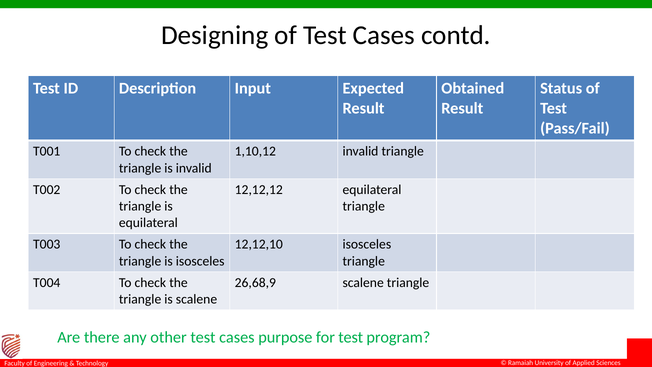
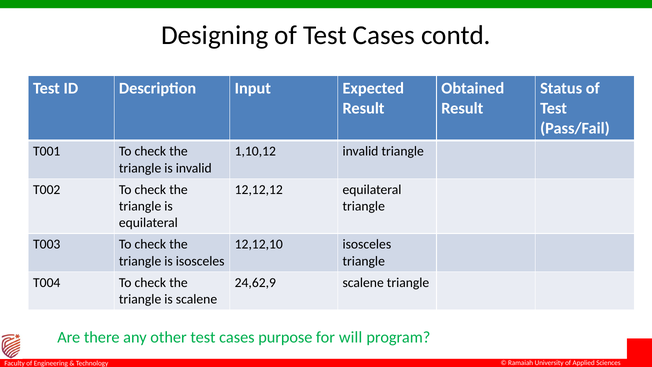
26,68,9: 26,68,9 -> 24,62,9
for test: test -> will
